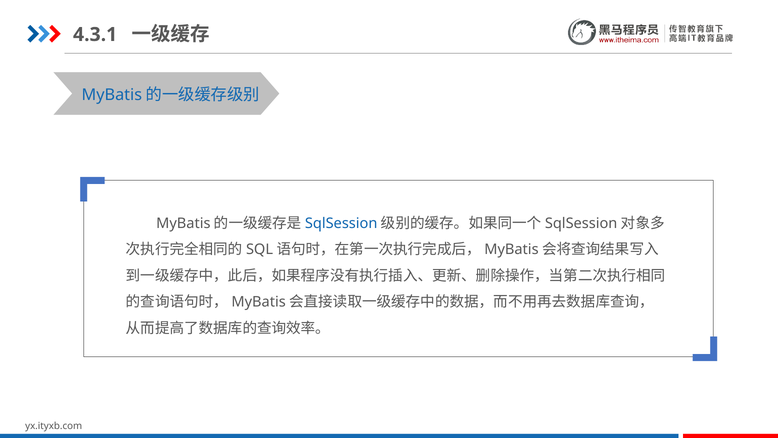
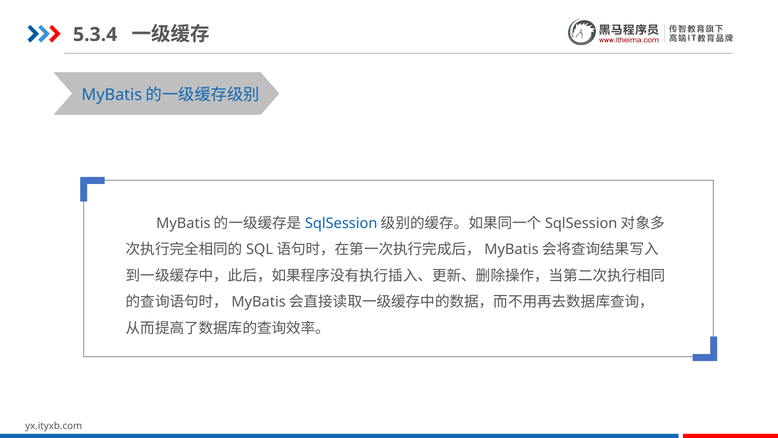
4.3.1: 4.3.1 -> 5.3.4
